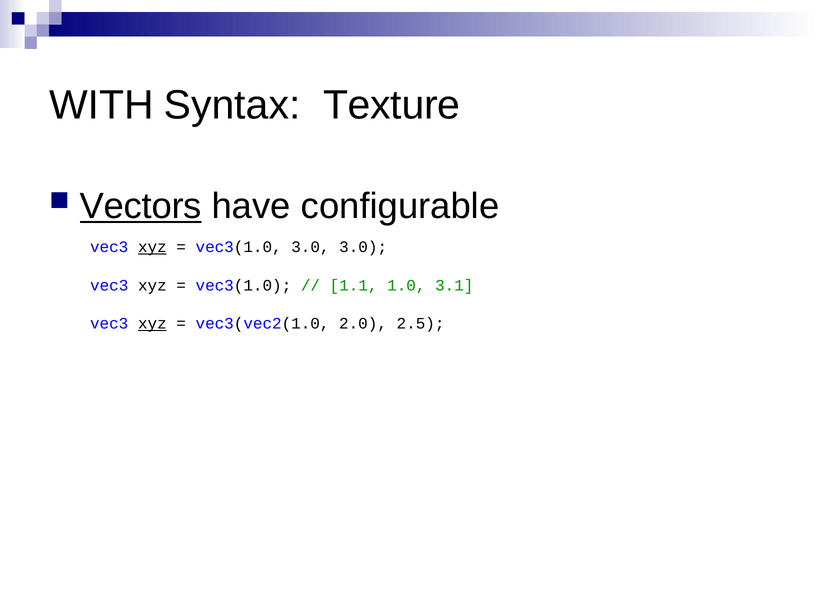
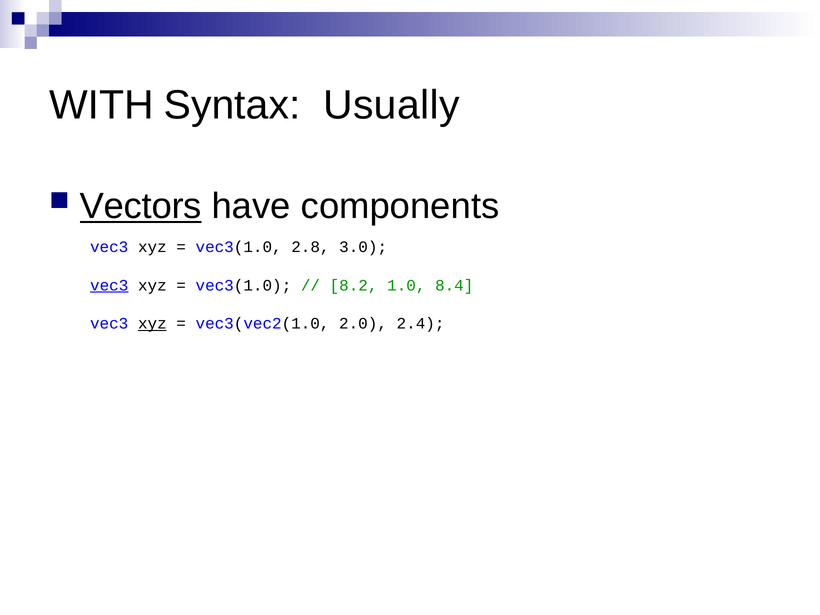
Texture: Texture -> Usually
configurable: configurable -> components
xyz at (152, 247) underline: present -> none
vec3(1.0 3.0: 3.0 -> 2.8
vec3 at (109, 285) underline: none -> present
1.1: 1.1 -> 8.2
3.1: 3.1 -> 8.4
2.5: 2.5 -> 2.4
